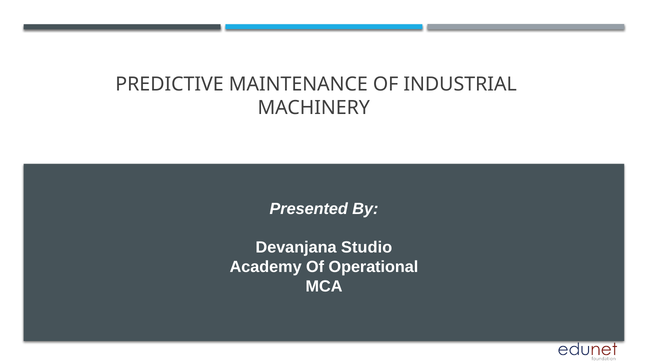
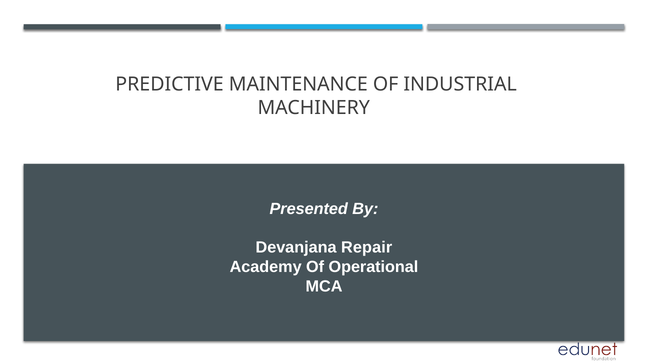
Studio: Studio -> Repair
